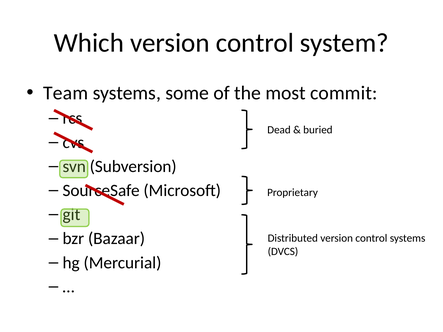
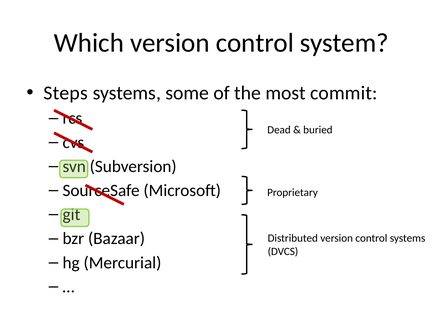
Team: Team -> Steps
